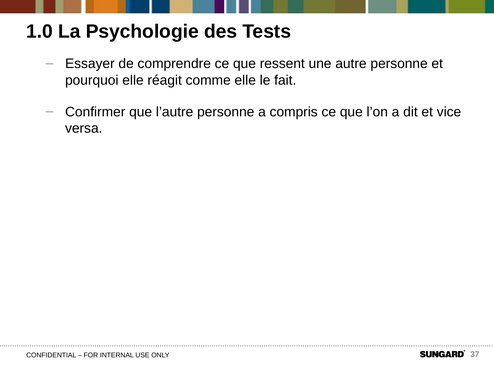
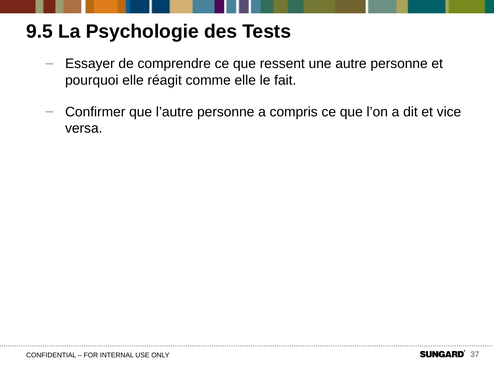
1.0: 1.0 -> 9.5
